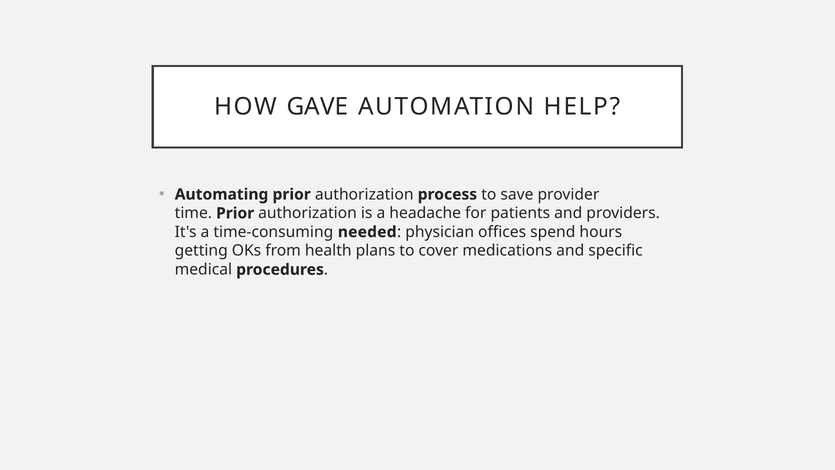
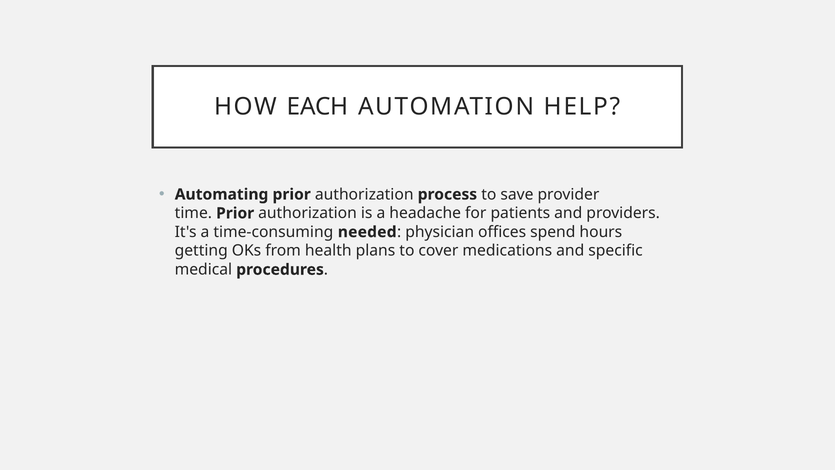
GAVE: GAVE -> EACH
